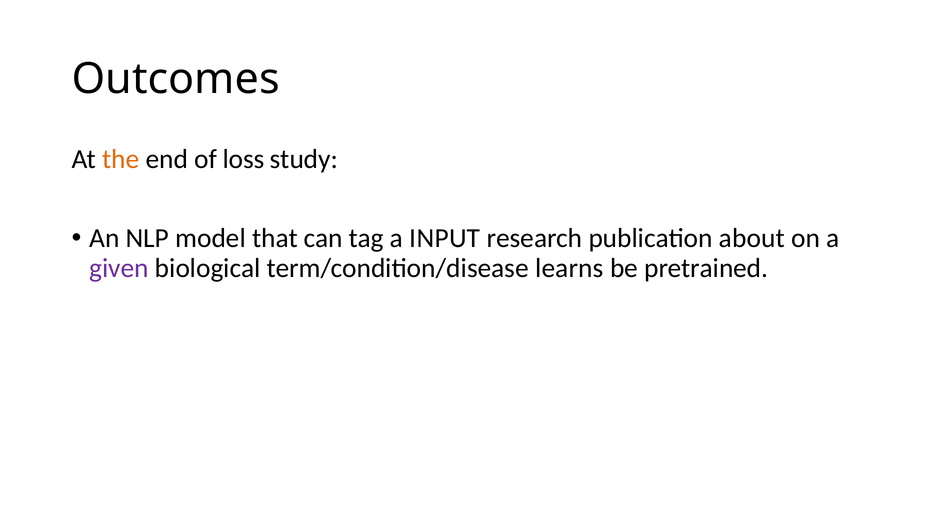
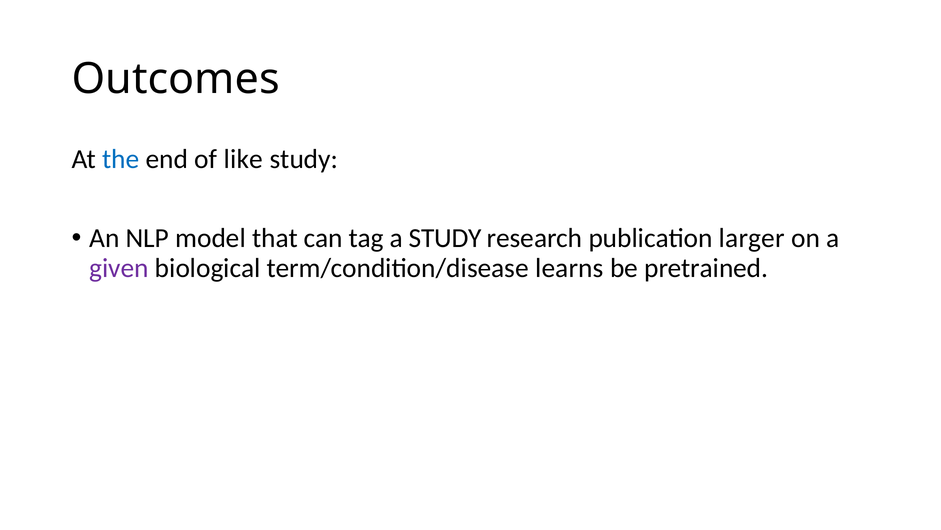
the colour: orange -> blue
loss: loss -> like
a INPUT: INPUT -> STUDY
about: about -> larger
